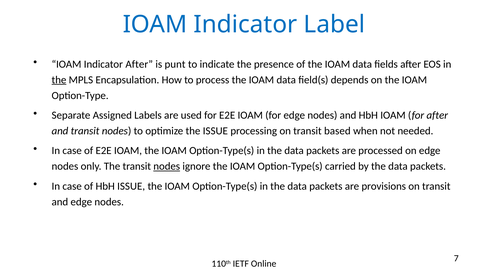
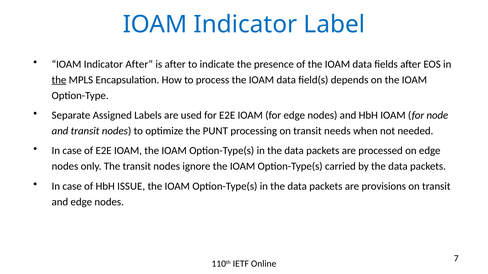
is punt: punt -> after
for after: after -> node
the ISSUE: ISSUE -> PUNT
based: based -> needs
nodes at (167, 167) underline: present -> none
